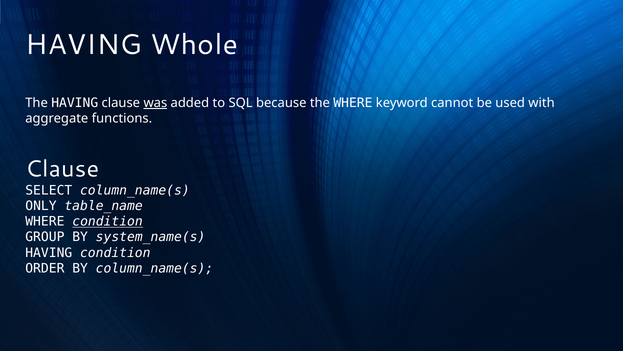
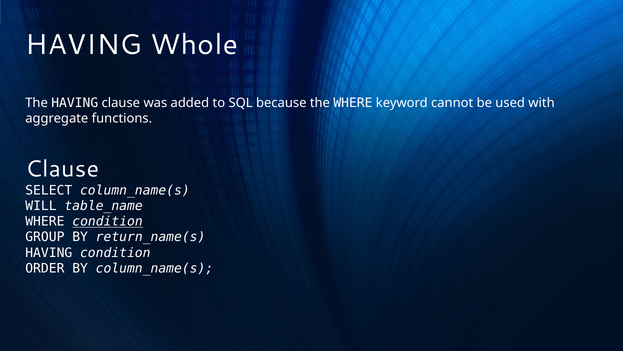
was underline: present -> none
ONLY: ONLY -> WILL
system_name(s: system_name(s -> return_name(s
